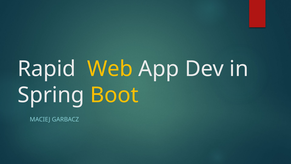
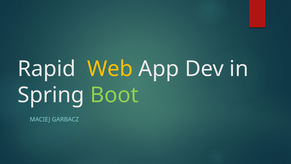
Boot colour: yellow -> light green
